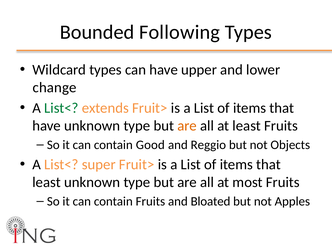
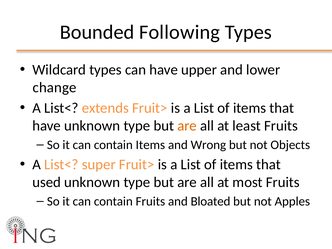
List< at (61, 108) colour: green -> black
contain Good: Good -> Items
Reggio: Reggio -> Wrong
least at (47, 182): least -> used
